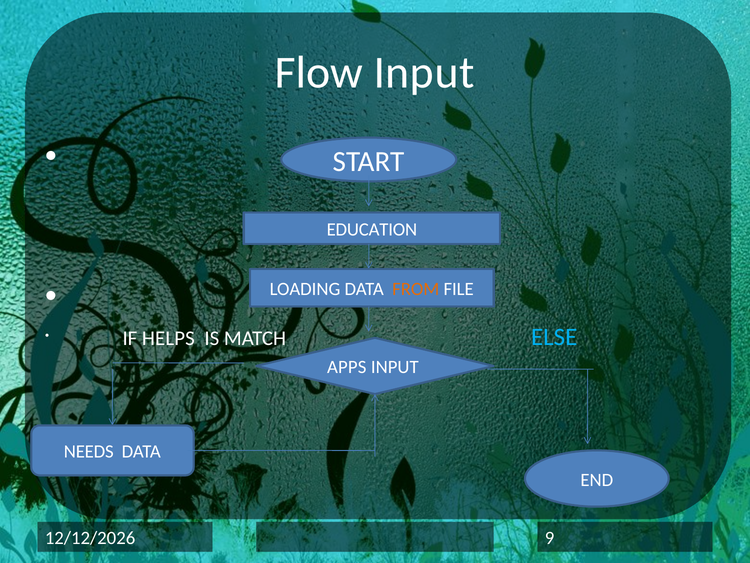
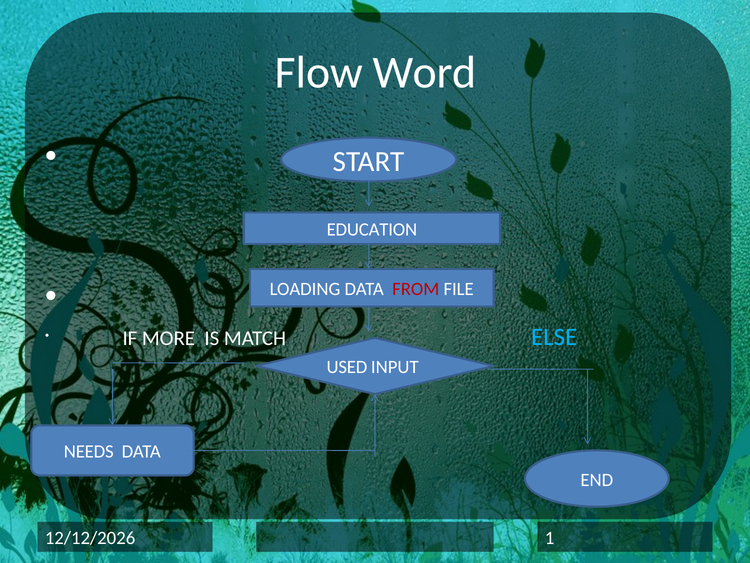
Flow Input: Input -> Word
FROM colour: orange -> red
HELPS: HELPS -> MORE
APPS: APPS -> USED
9: 9 -> 1
